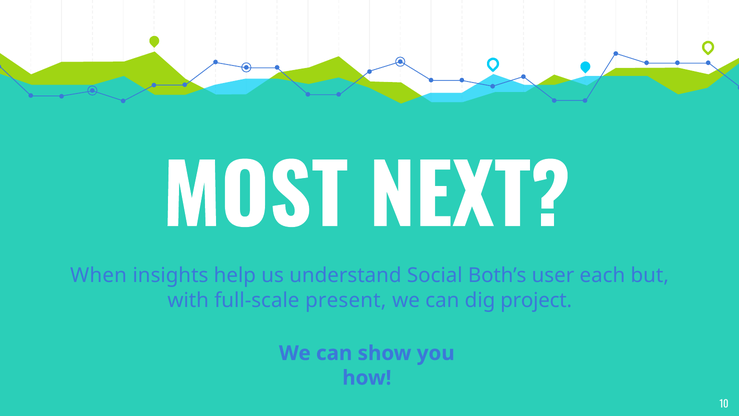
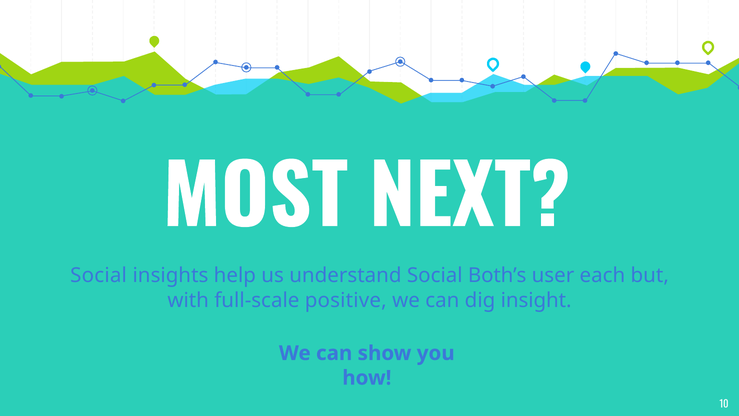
When at (99, 275): When -> Social
present: present -> positive
project: project -> insight
